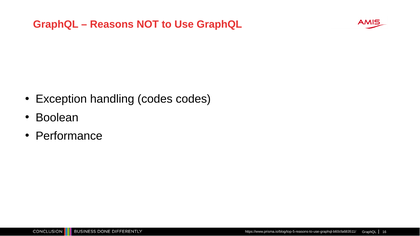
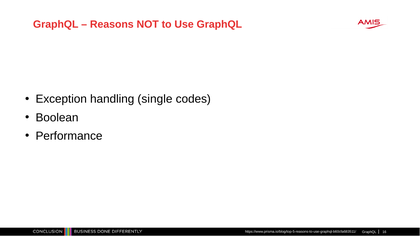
handling codes: codes -> single
